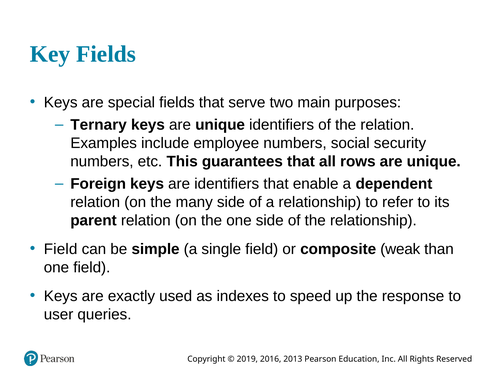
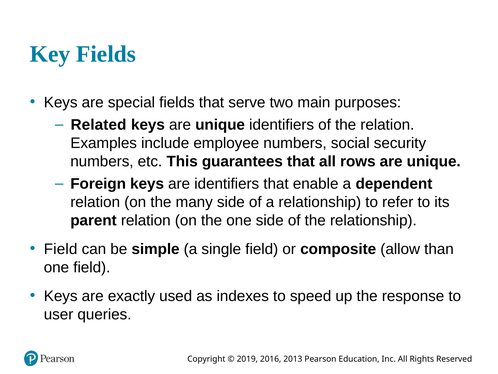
Ternary: Ternary -> Related
weak: weak -> allow
